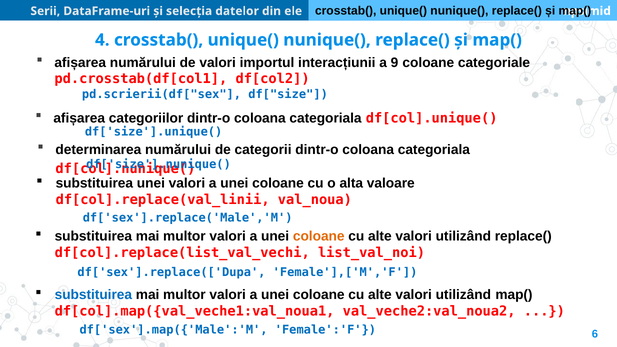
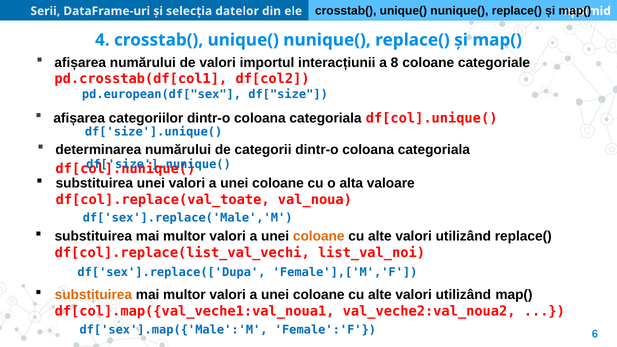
9: 9 -> 8
pd.scrierii(df["sex: pd.scrierii(df["sex -> pd.european(df["sex
df[col].replace(val_linii: df[col].replace(val_linii -> df[col].replace(val_toate
substituirea at (93, 295) colour: blue -> orange
